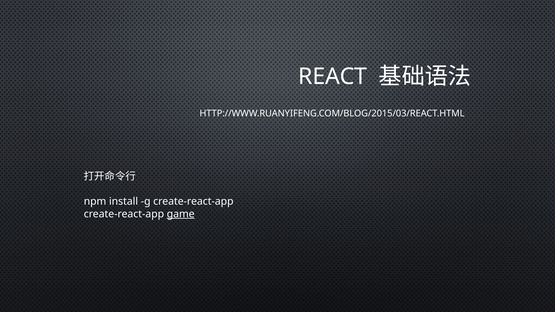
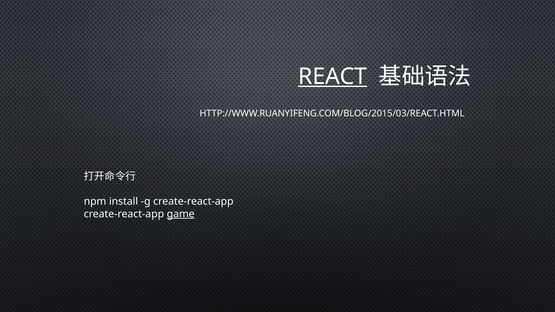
REACT underline: none -> present
